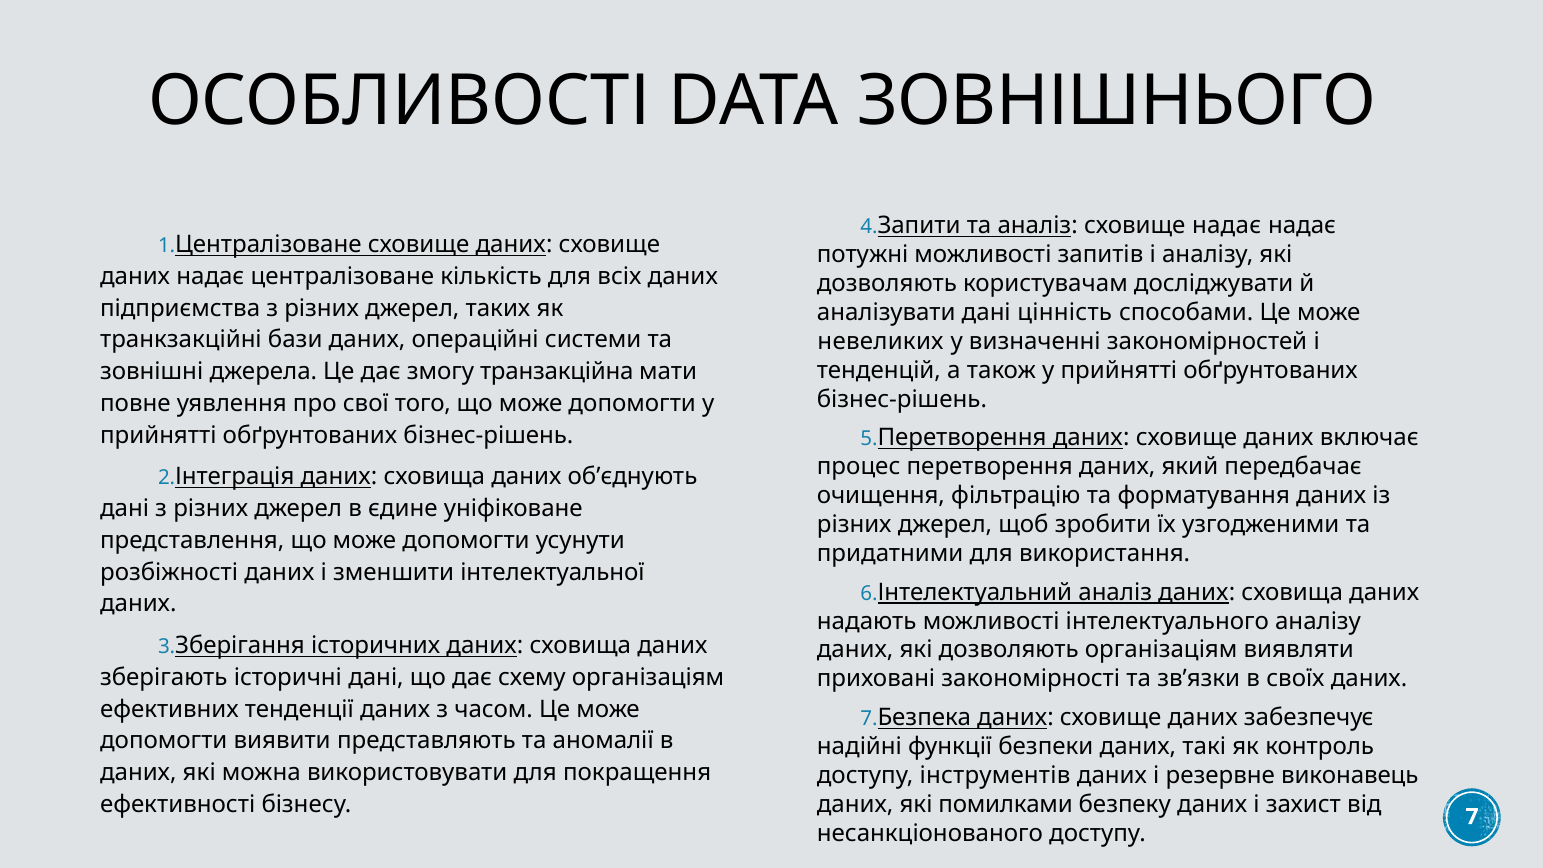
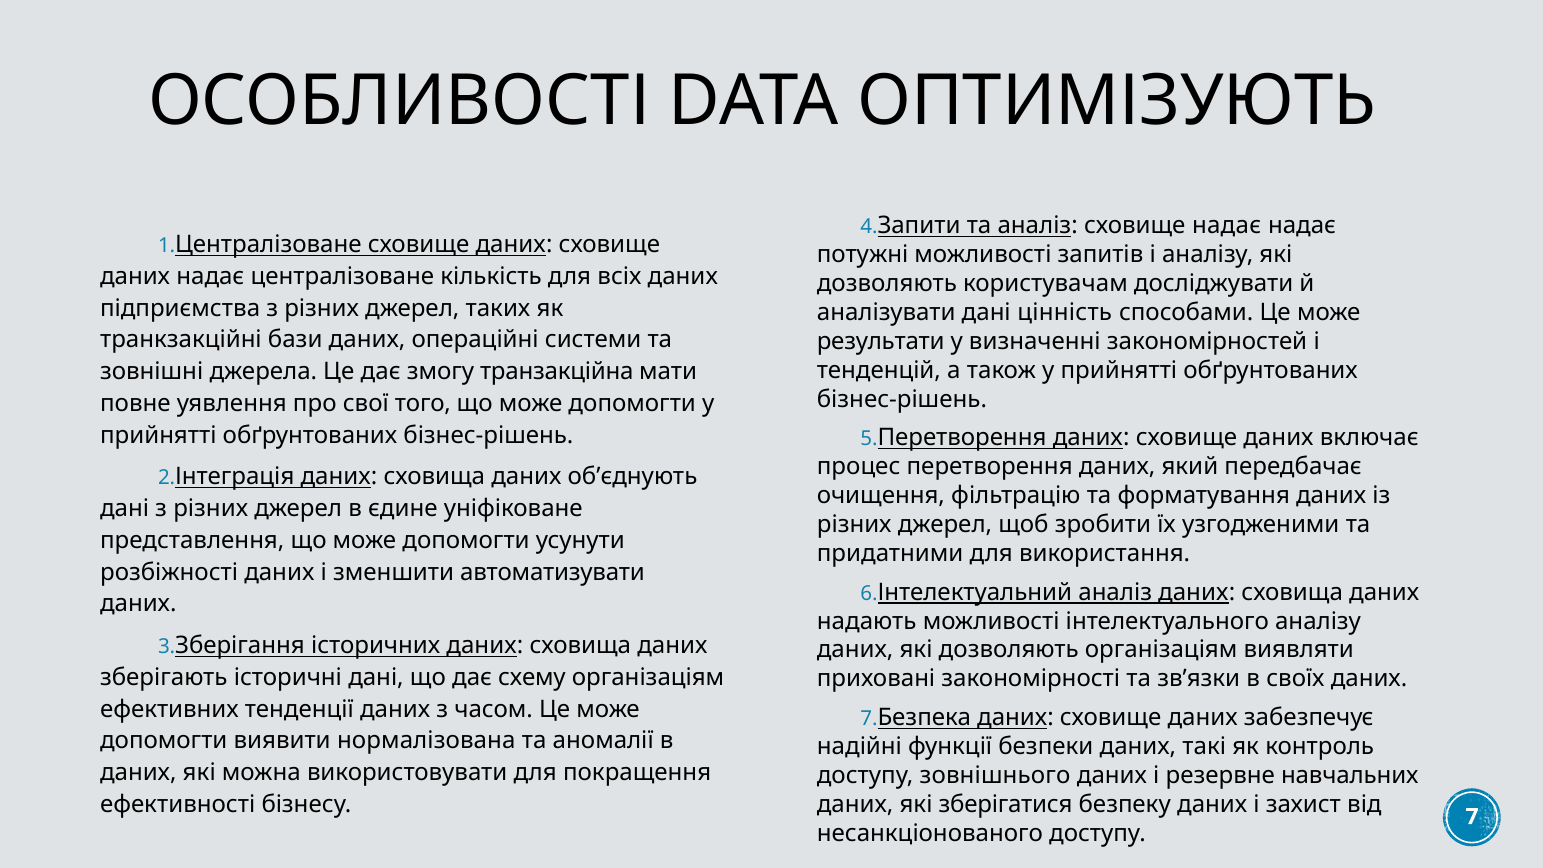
ЗОВНІШНЬОГО: ЗОВНІШНЬОГО -> ОПТИМІЗУЮТЬ
невеликих: невеликих -> результати
інтелектуальної: інтелектуальної -> автоматизувати
представляють: представляють -> нормалізована
інструментів: інструментів -> зовнішнього
виконавець: виконавець -> навчальних
помилками: помилками -> зберігатися
